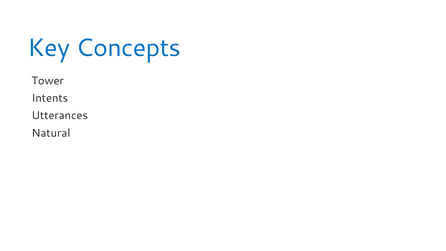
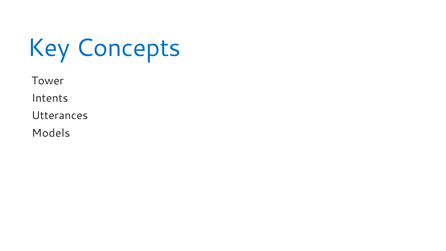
Natural: Natural -> Models
